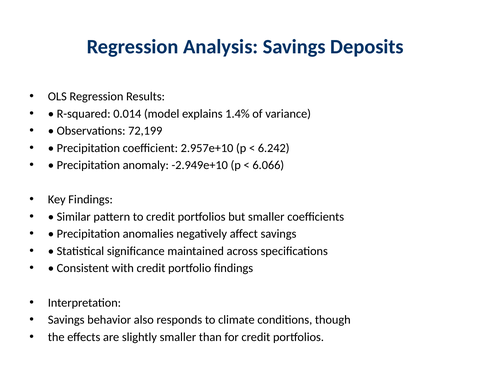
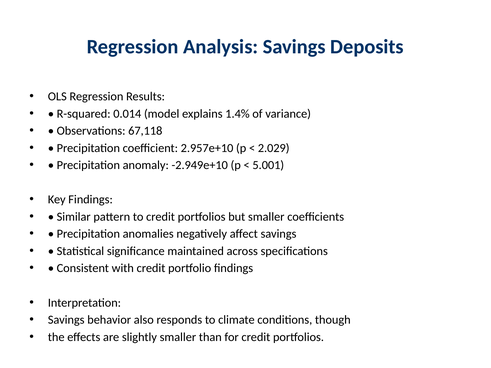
72,199: 72,199 -> 67,118
6.242: 6.242 -> 2.029
6.066: 6.066 -> 5.001
